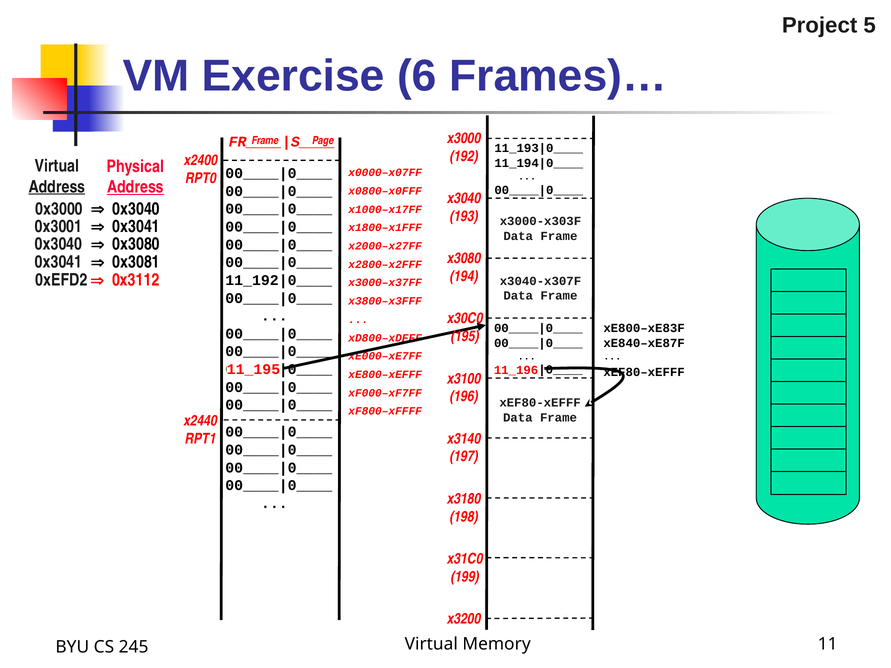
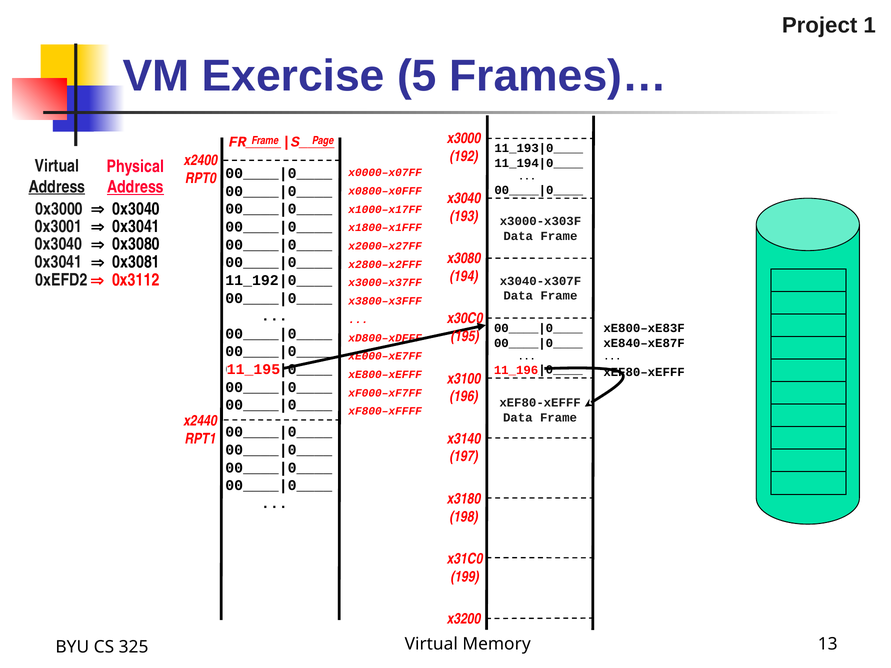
5: 5 -> 1
6: 6 -> 5
11: 11 -> 13
245: 245 -> 325
